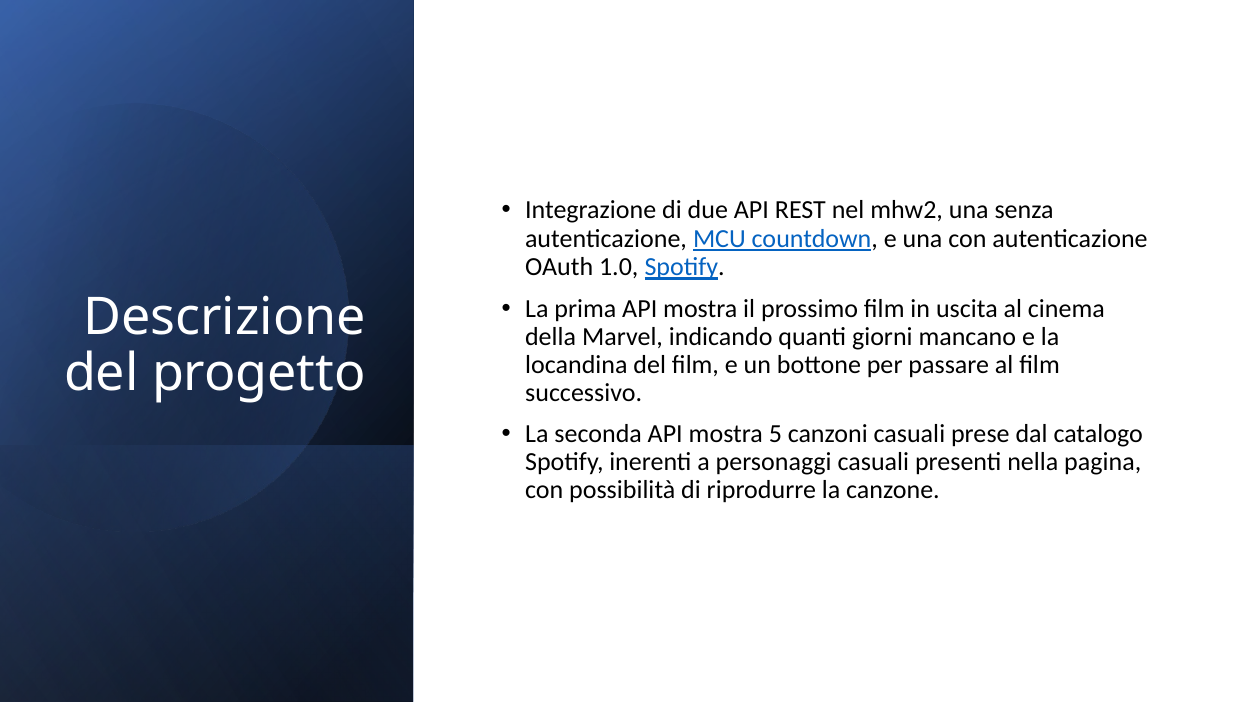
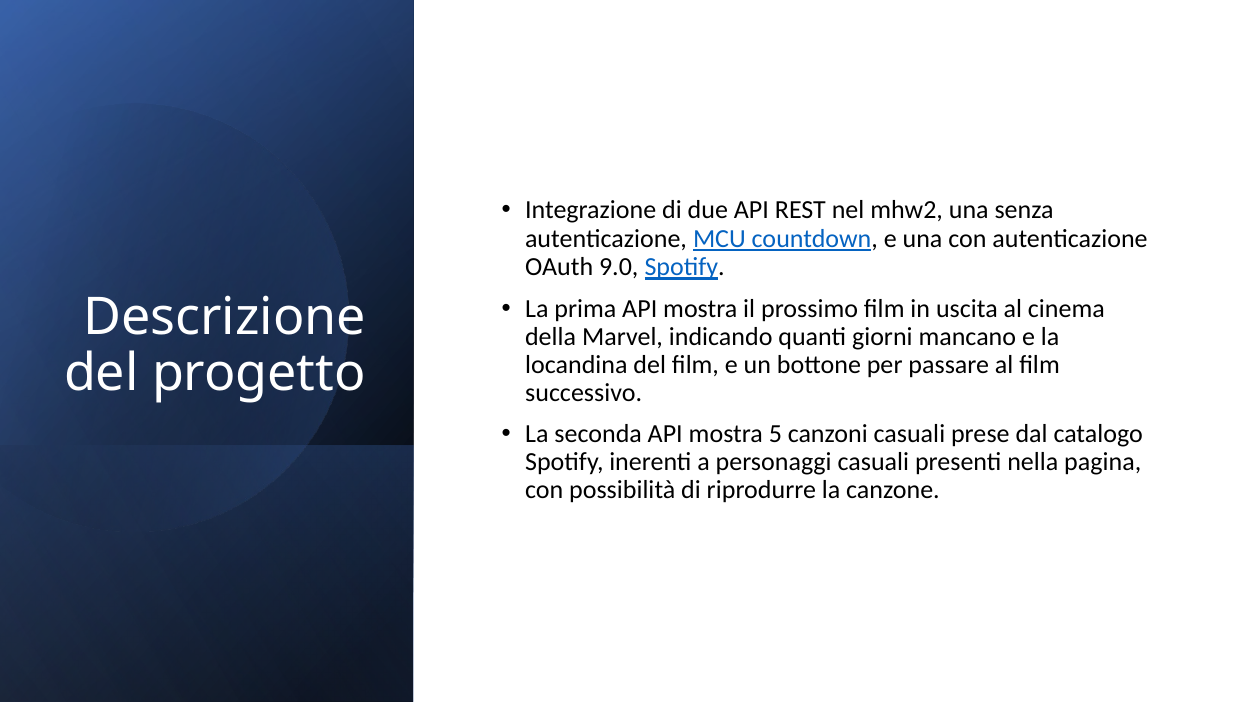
1.0: 1.0 -> 9.0
